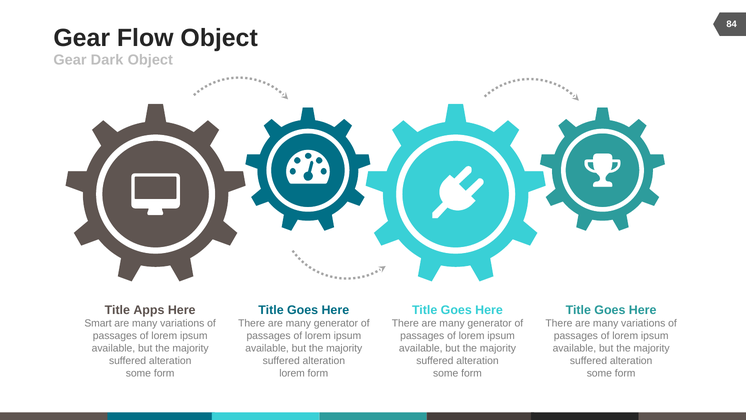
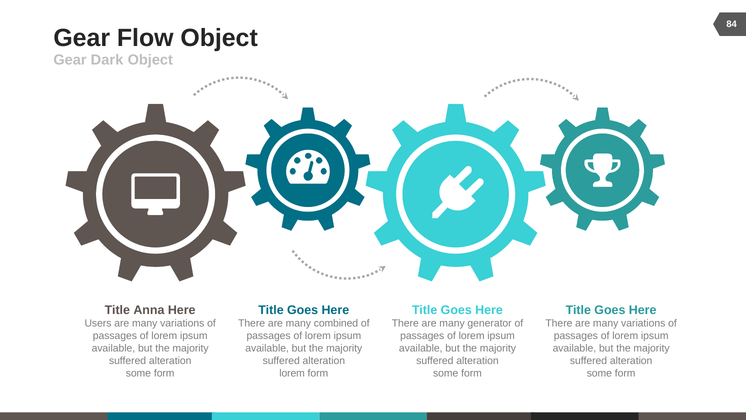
Apps: Apps -> Anna
Smart: Smart -> Users
generator at (336, 323): generator -> combined
